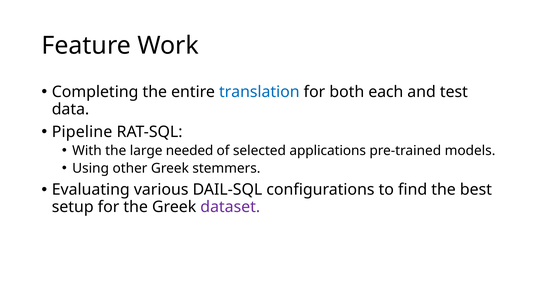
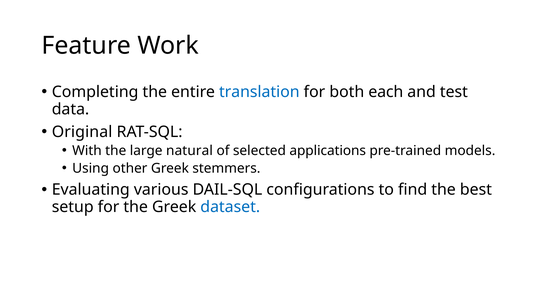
Pipeline: Pipeline -> Original
needed: needed -> natural
dataset colour: purple -> blue
